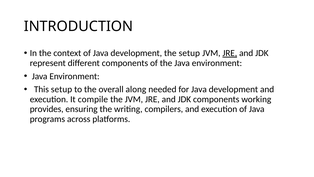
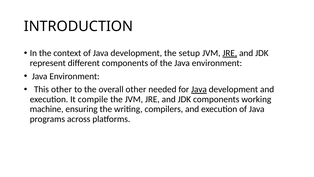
This setup: setup -> other
overall along: along -> other
Java at (199, 89) underline: none -> present
provides: provides -> machine
